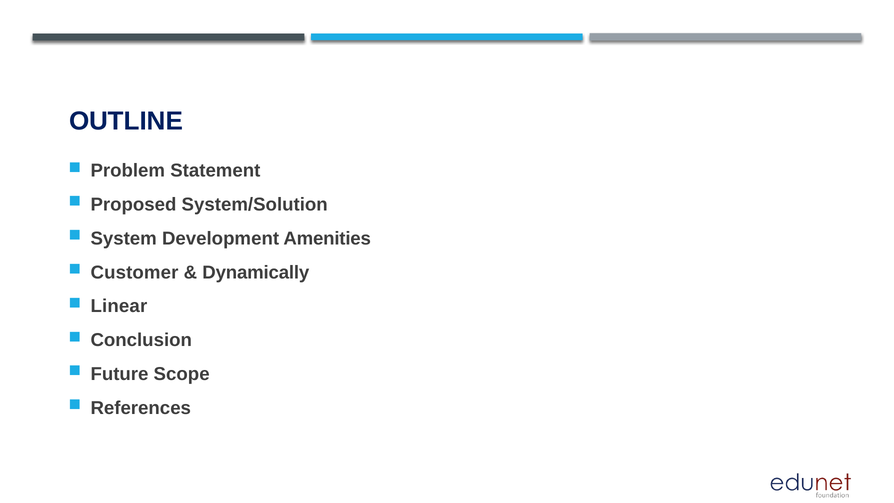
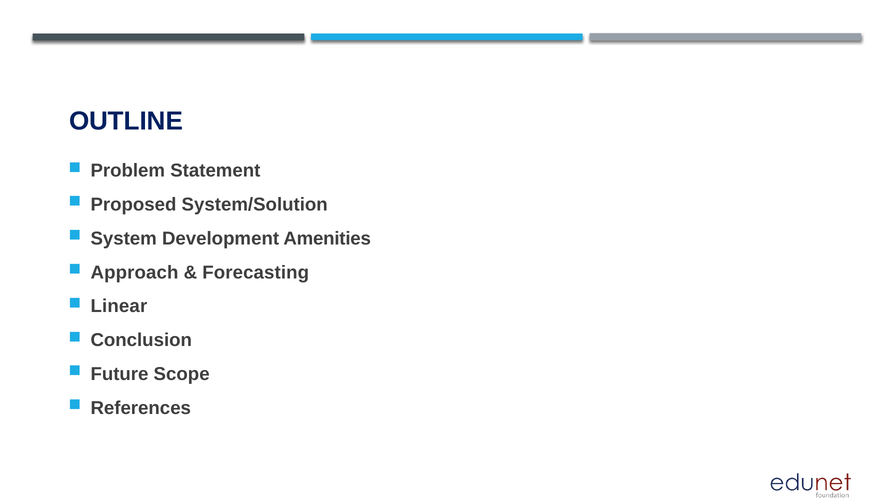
Customer: Customer -> Approach
Dynamically: Dynamically -> Forecasting
